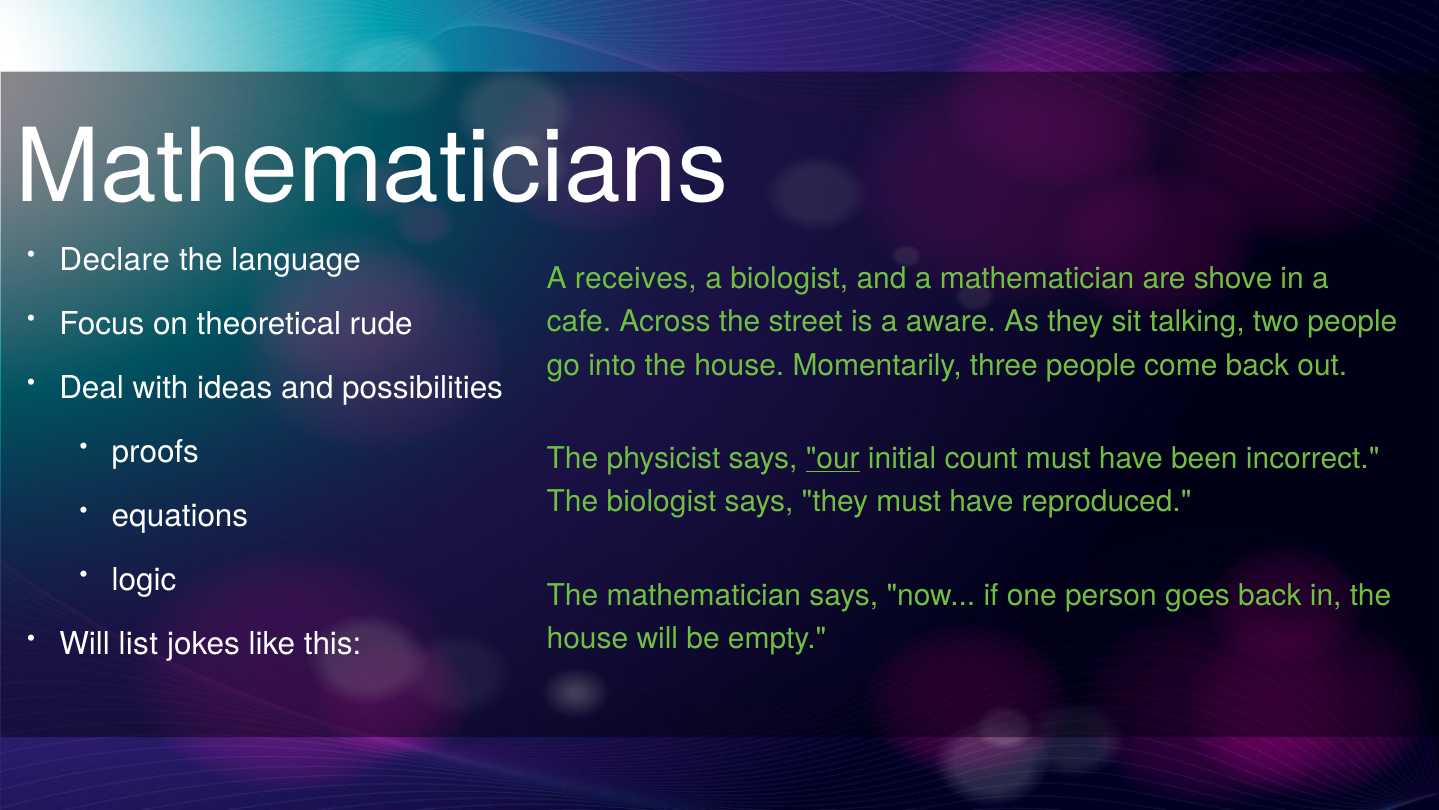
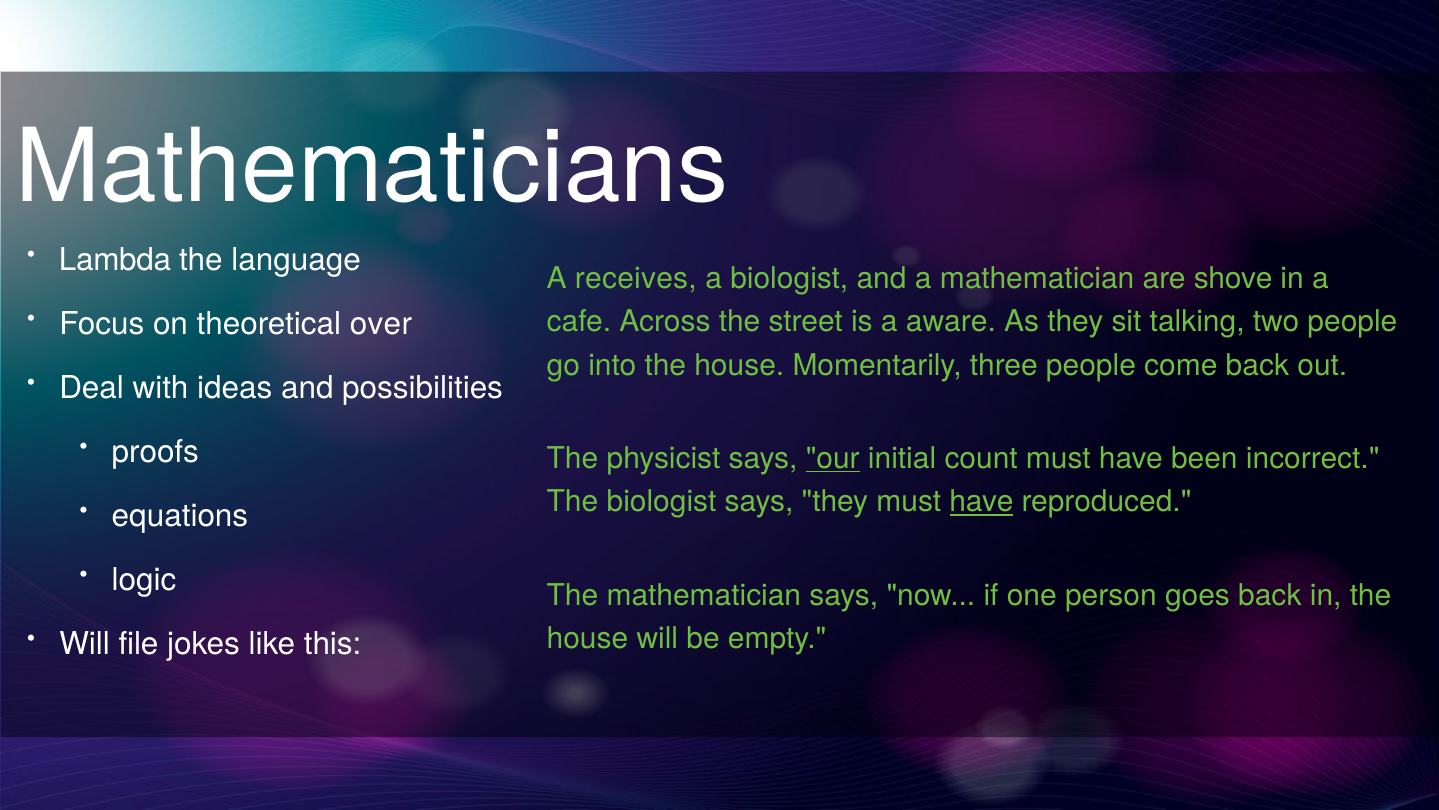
Declare: Declare -> Lambda
rude: rude -> over
have at (982, 501) underline: none -> present
list: list -> file
